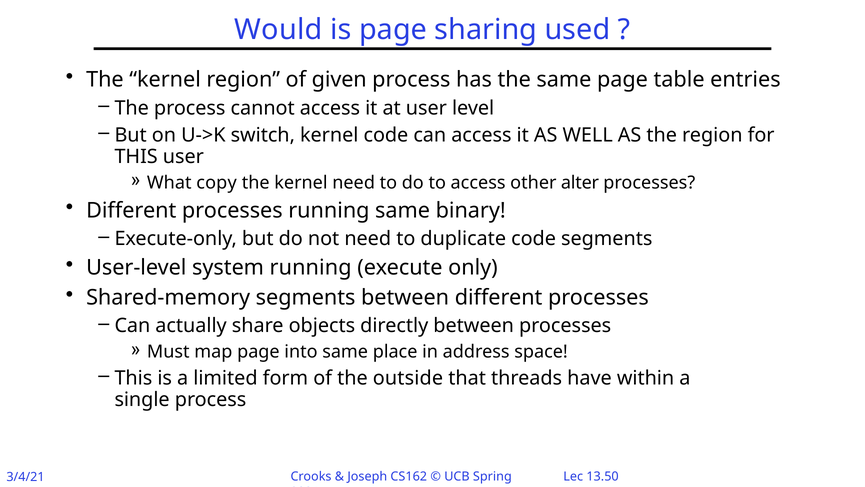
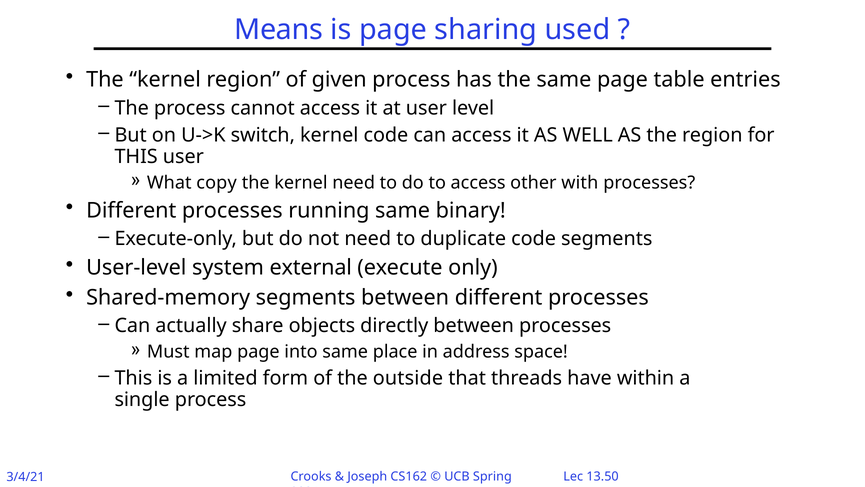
Would: Would -> Means
alter: alter -> with
system running: running -> external
